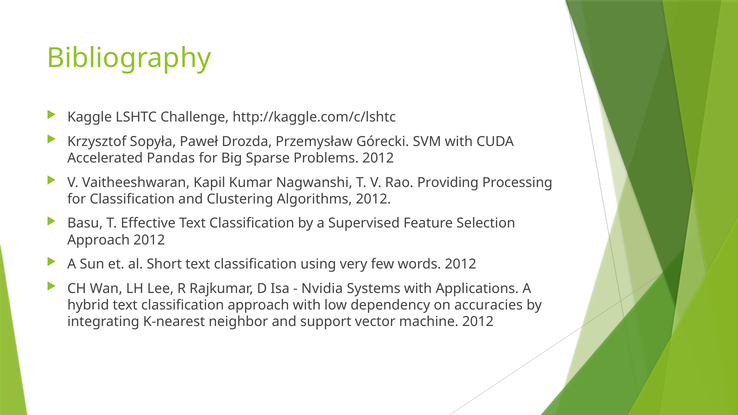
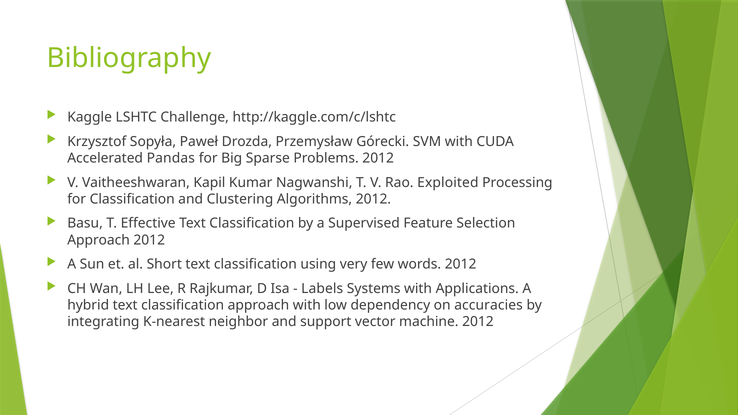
Providing: Providing -> Exploited
Nvidia: Nvidia -> Labels
